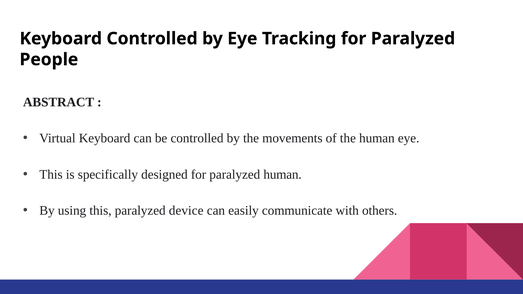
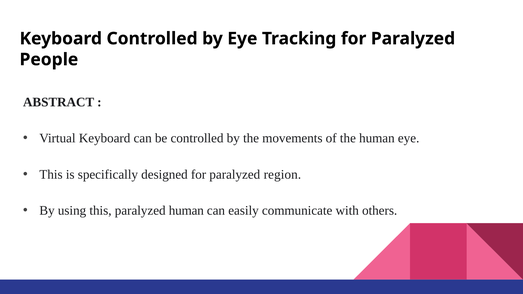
paralyzed human: human -> region
paralyzed device: device -> human
